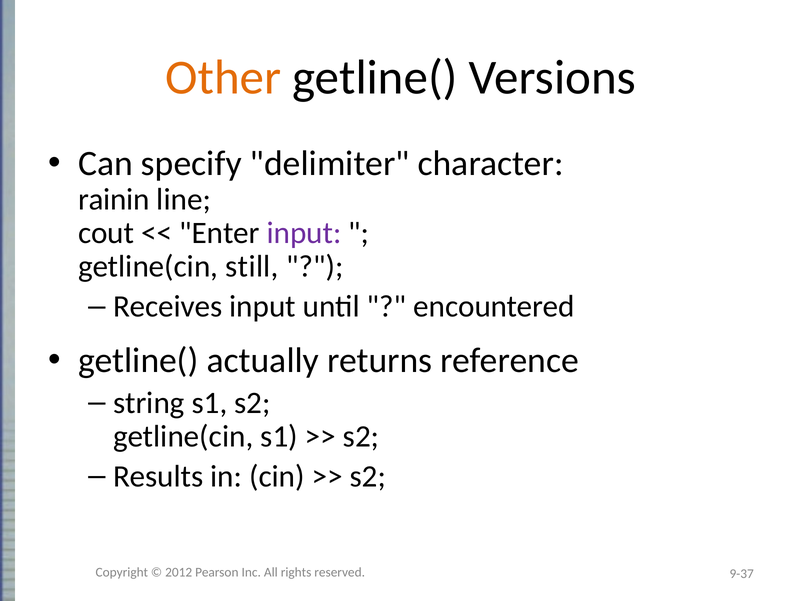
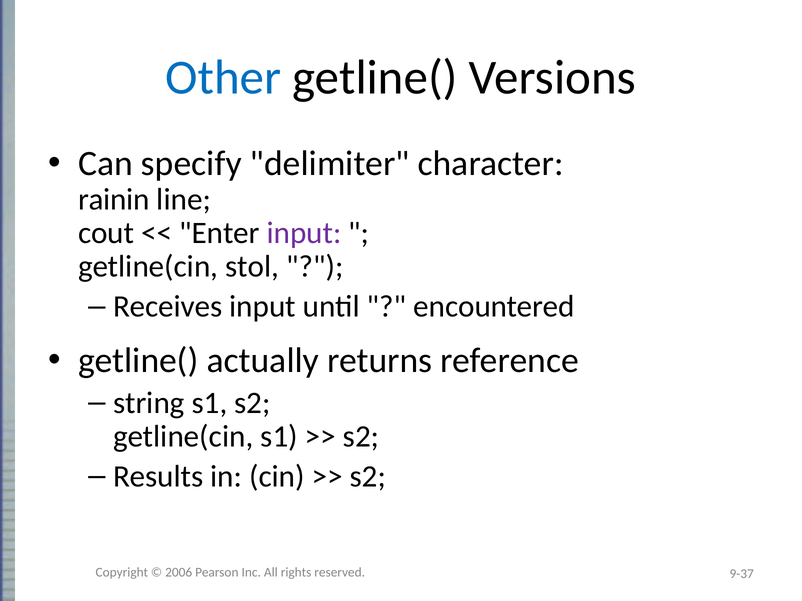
Other colour: orange -> blue
still: still -> stol
2012: 2012 -> 2006
